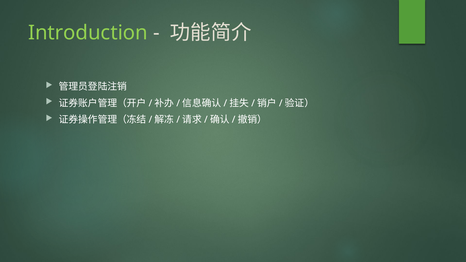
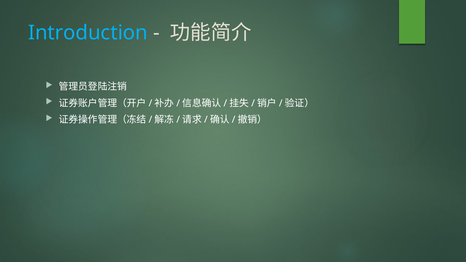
Introduction colour: light green -> light blue
